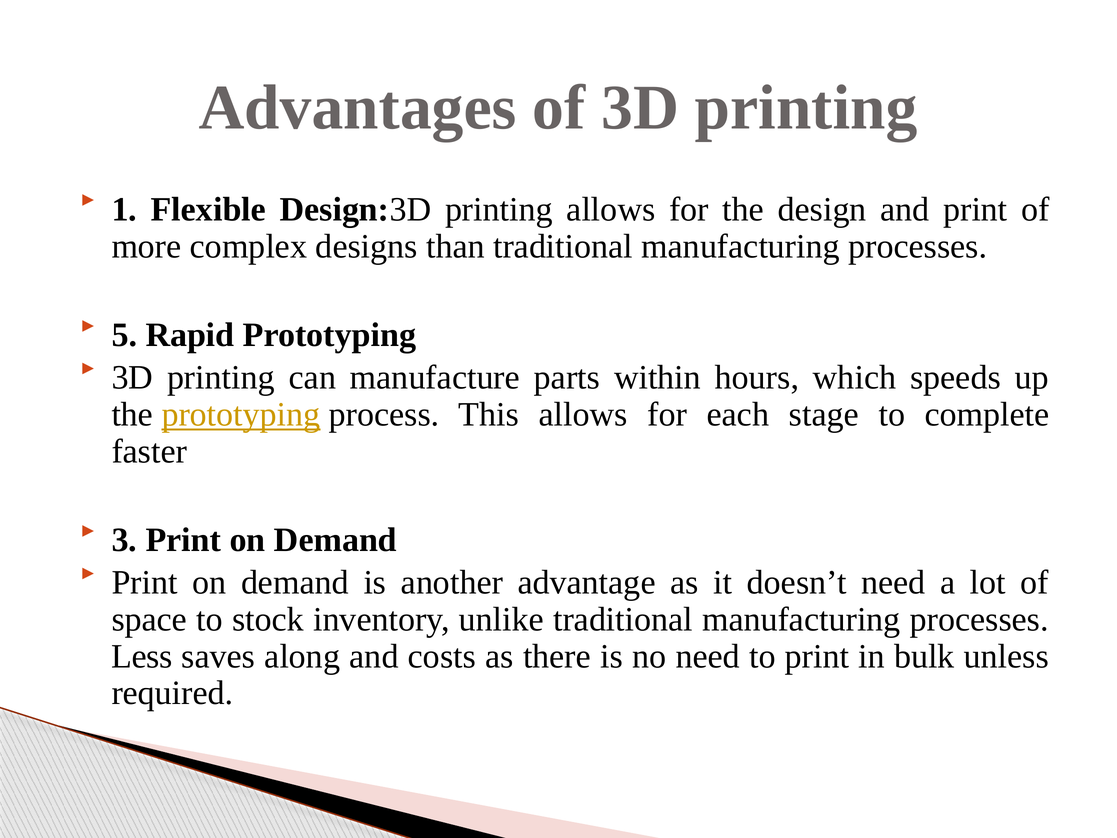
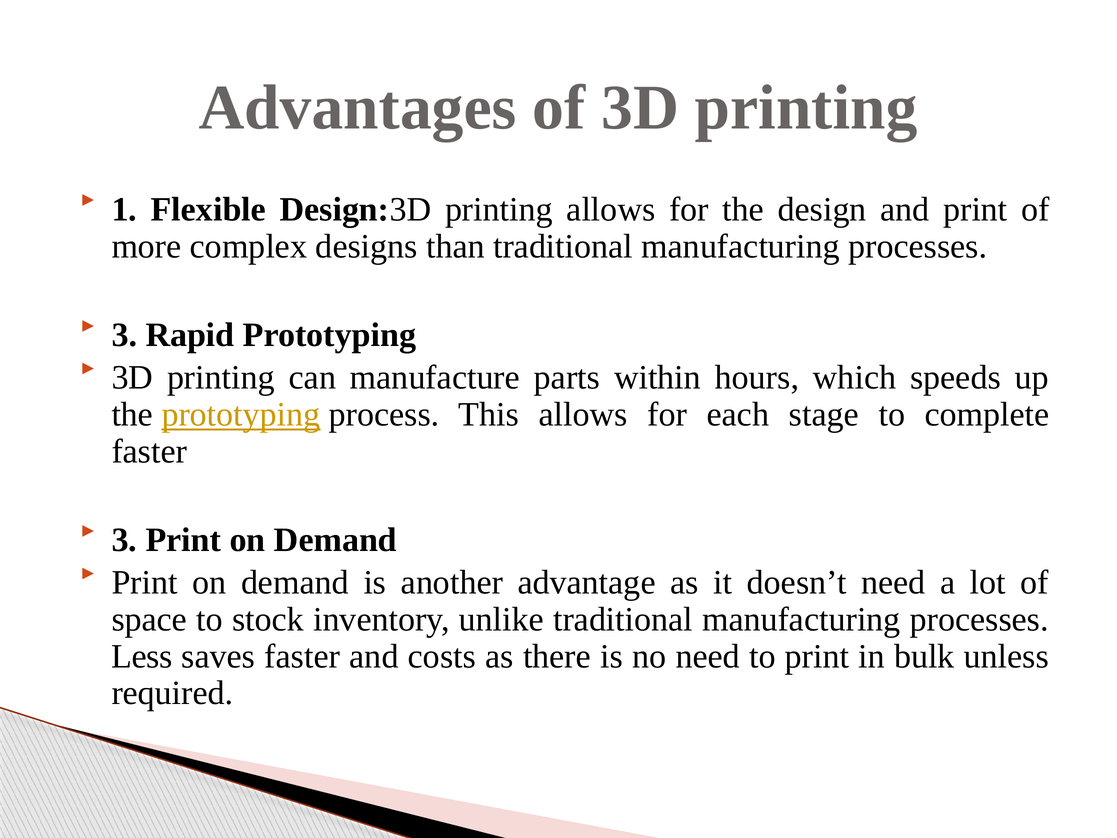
5 at (124, 335): 5 -> 3
saves along: along -> faster
